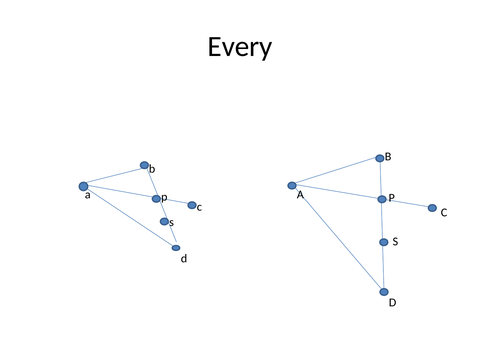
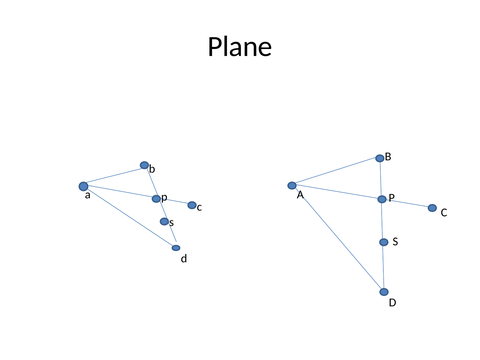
Every: Every -> Plane
